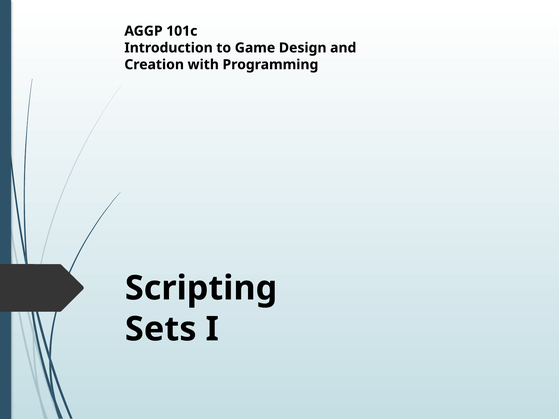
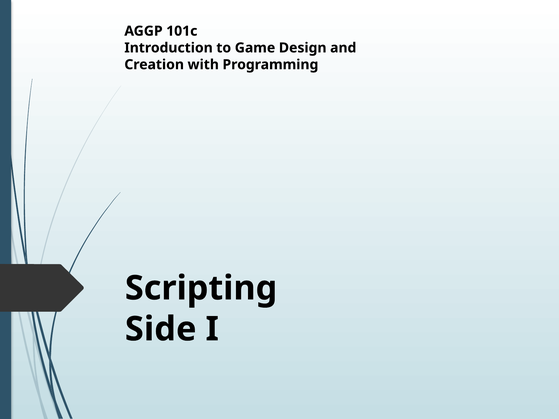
Sets: Sets -> Side
